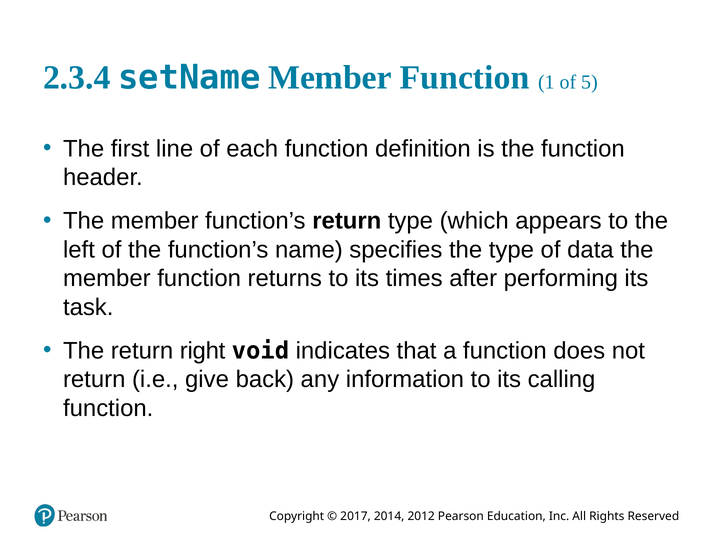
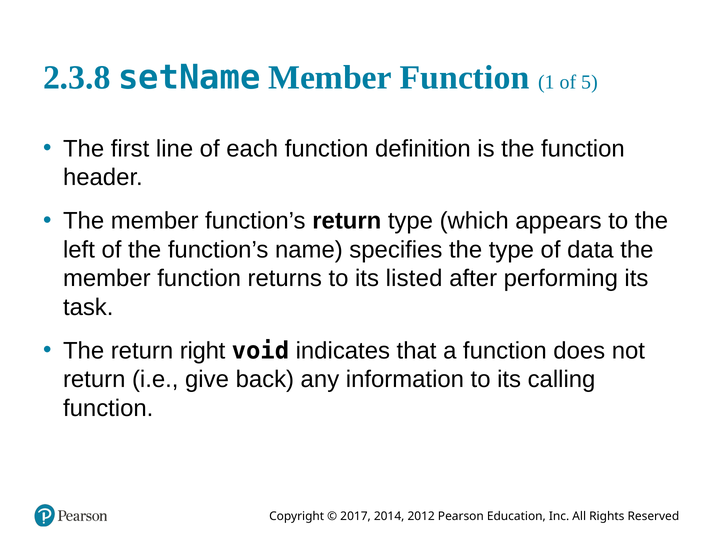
2.3.4: 2.3.4 -> 2.3.8
times: times -> listed
